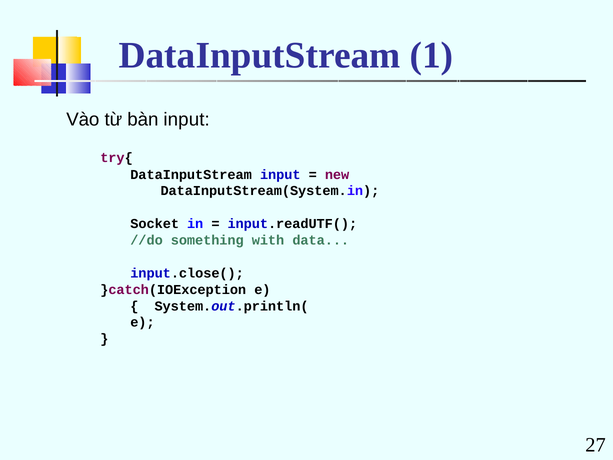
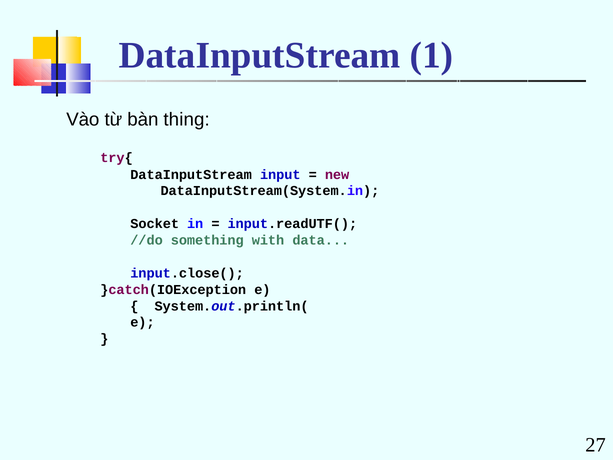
bàn input: input -> thing
